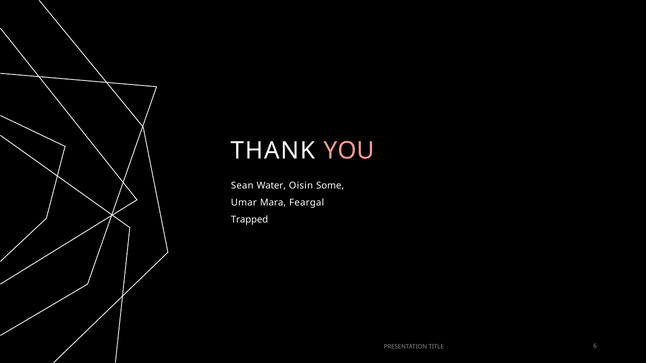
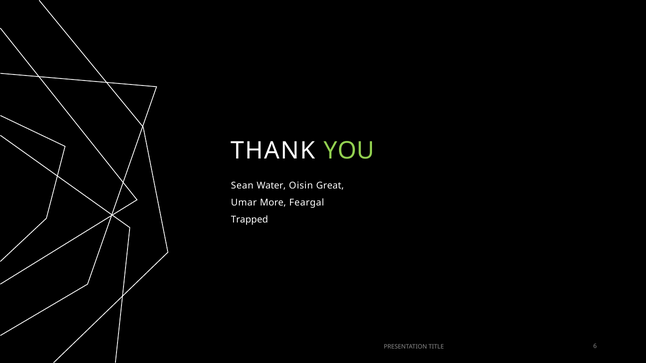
YOU colour: pink -> light green
Some: Some -> Great
Mara: Mara -> More
